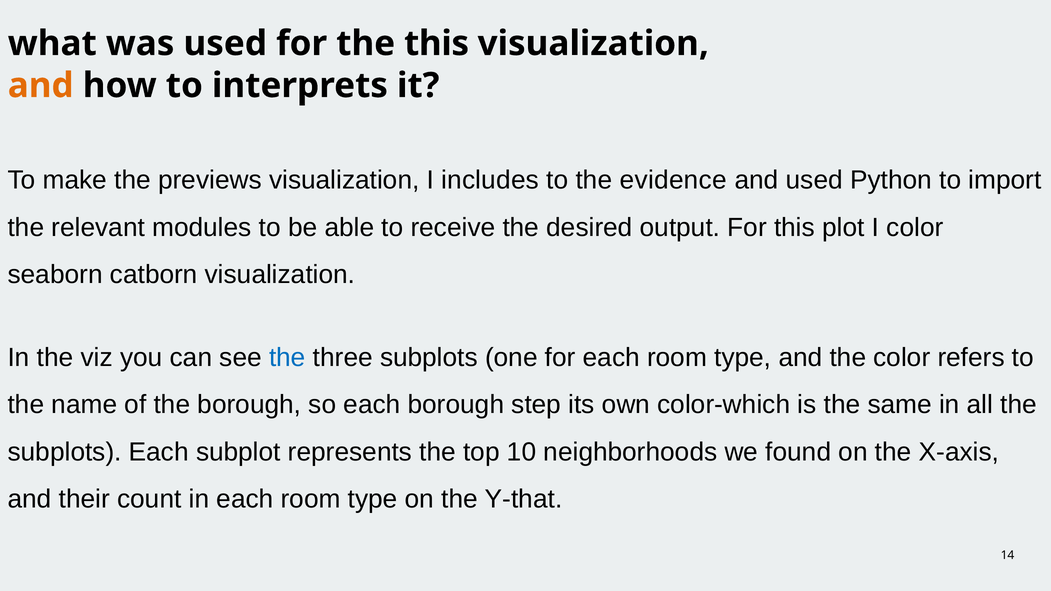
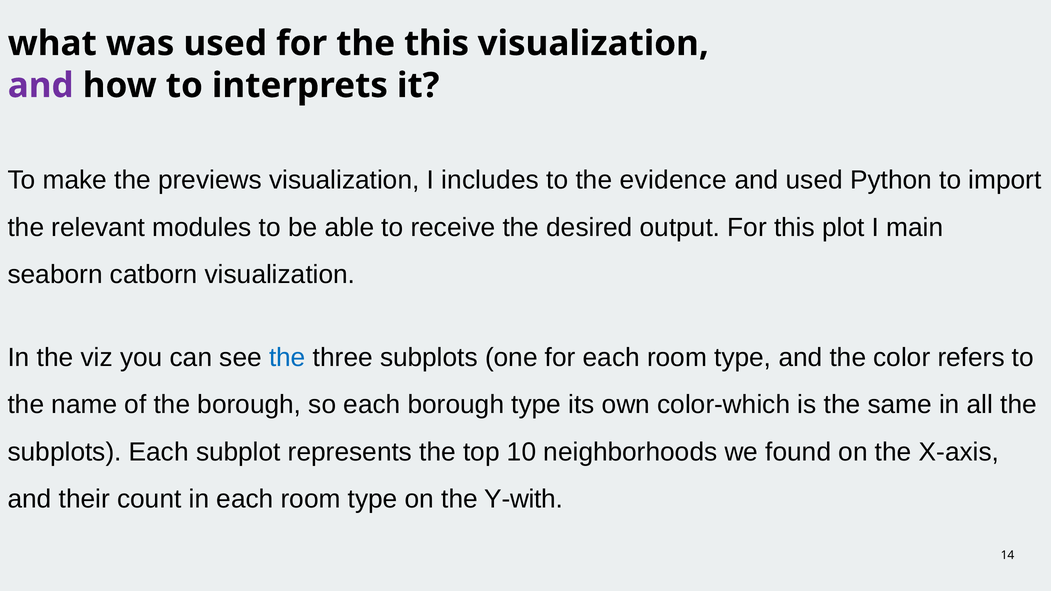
and at (41, 86) colour: orange -> purple
I color: color -> main
borough step: step -> type
Y-that: Y-that -> Y-with
